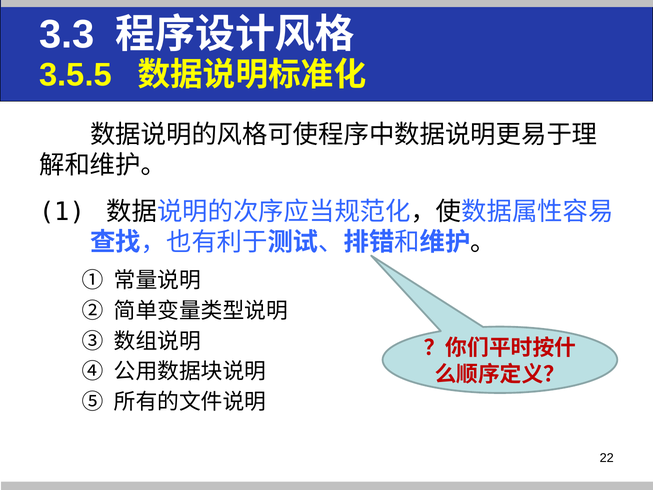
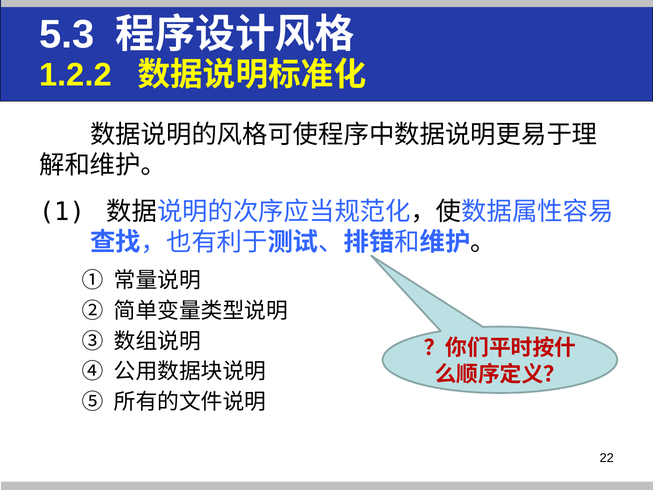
3.3: 3.3 -> 5.3
3.5.5: 3.5.5 -> 1.2.2
